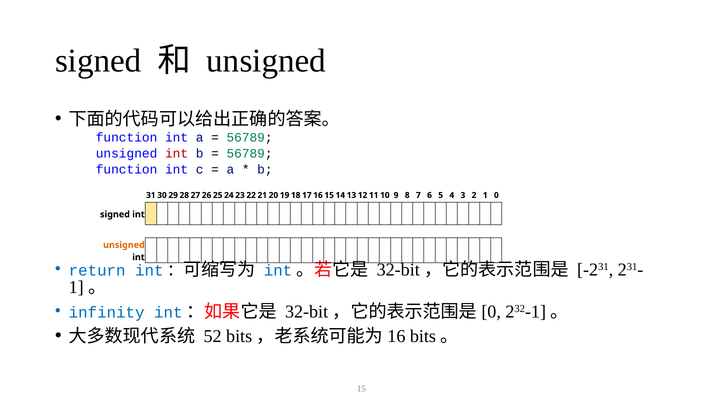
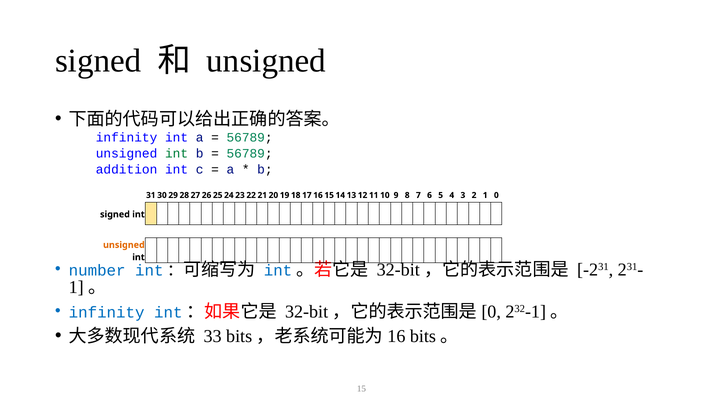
function at (127, 138): function -> infinity
int at (177, 153) colour: red -> green
function at (127, 169): function -> addition
return: return -> number
52: 52 -> 33
